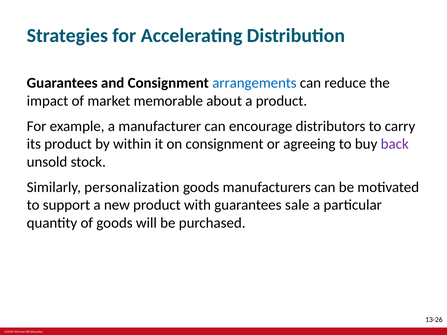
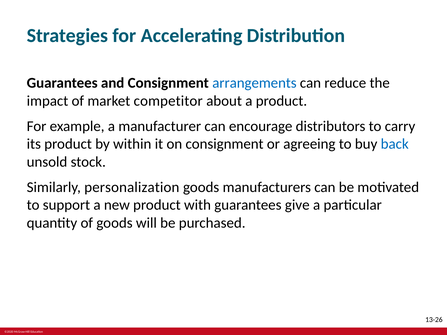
memorable: memorable -> competitor
back colour: purple -> blue
sale: sale -> give
